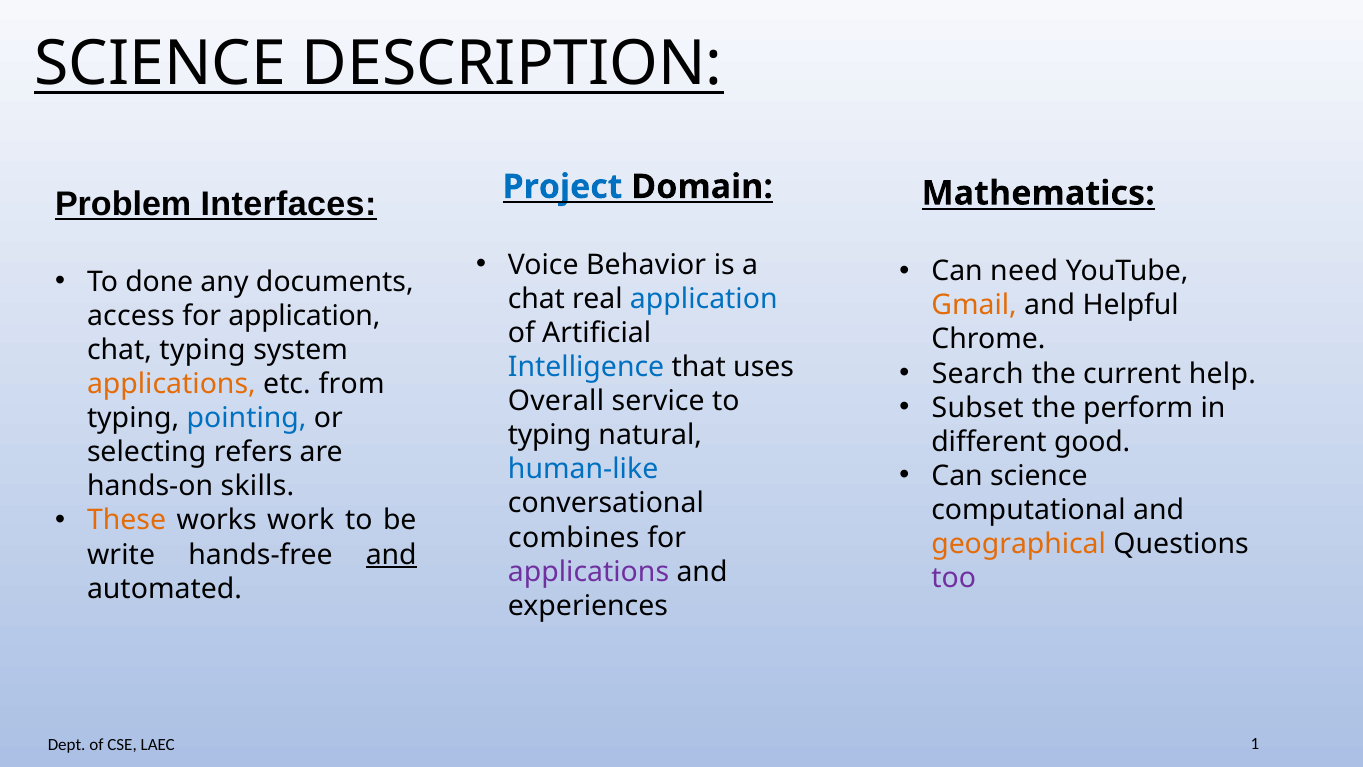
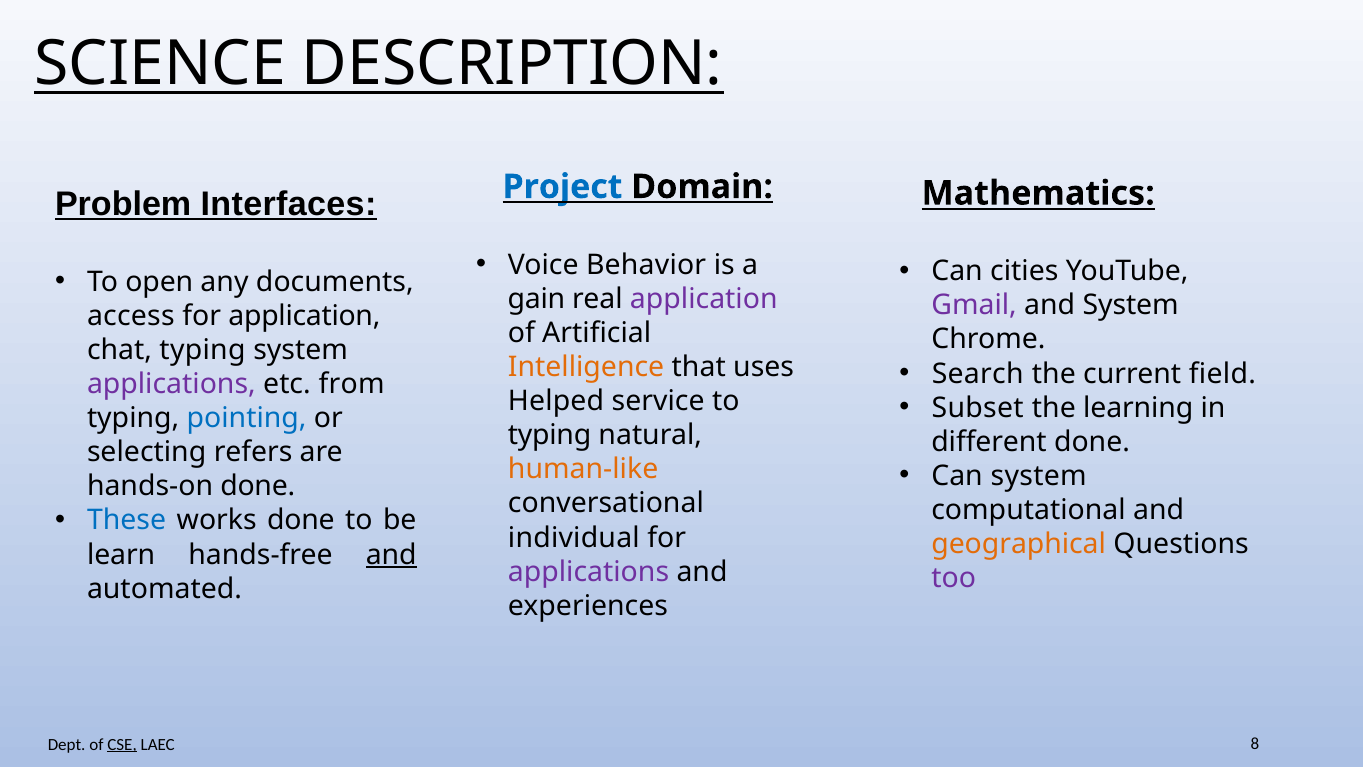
need: need -> cities
done: done -> open
chat at (536, 299): chat -> gain
application at (704, 299) colour: blue -> purple
Gmail colour: orange -> purple
and Helpful: Helpful -> System
help: help -> field
Intelligence colour: blue -> orange
applications at (171, 384) colour: orange -> purple
perform: perform -> learning
Overall: Overall -> Helped
different good: good -> done
Can science: science -> system
human-like colour: blue -> orange
hands-on skills: skills -> done
These colour: orange -> blue
works work: work -> done
combines: combines -> individual
write: write -> learn
CSE underline: none -> present
1: 1 -> 8
